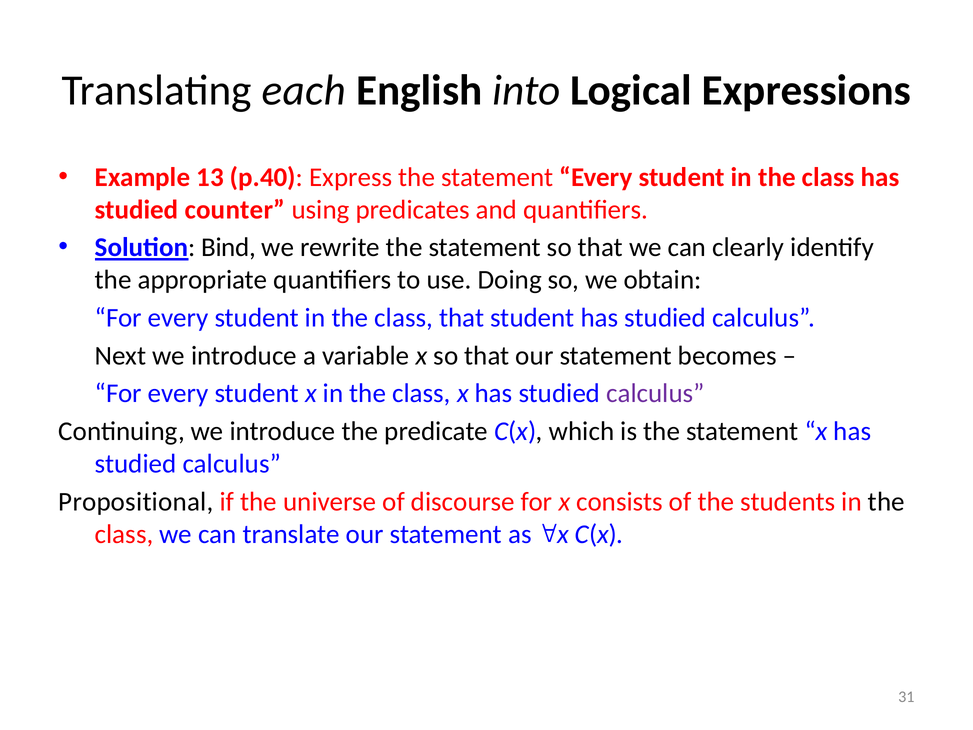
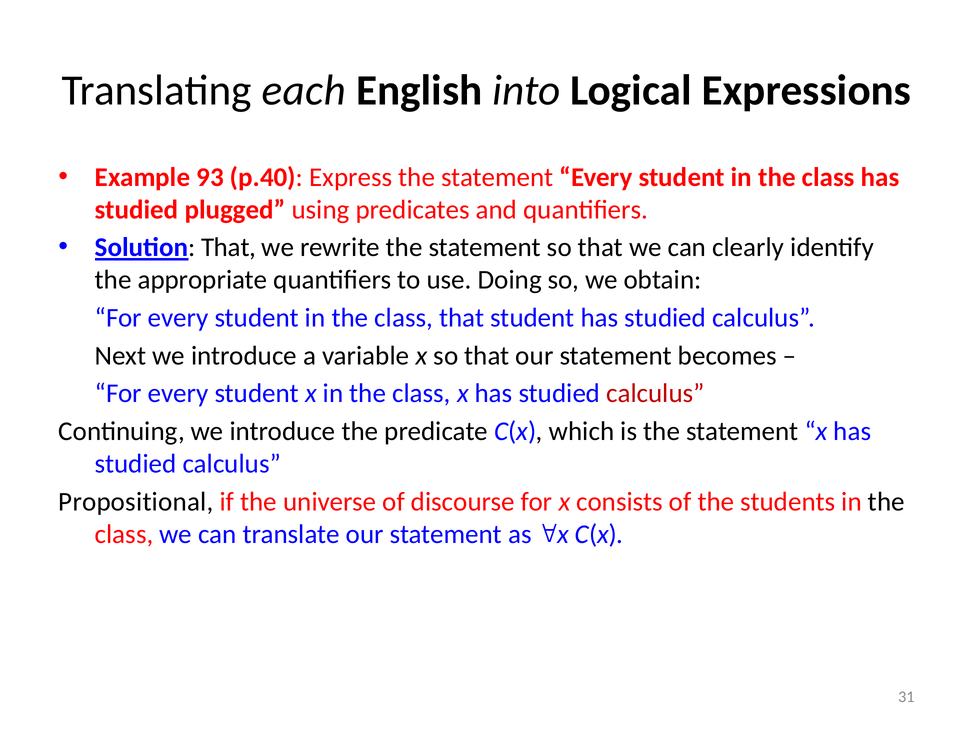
13: 13 -> 93
counter: counter -> plugged
Solution Bind: Bind -> That
calculus at (656, 393) colour: purple -> red
